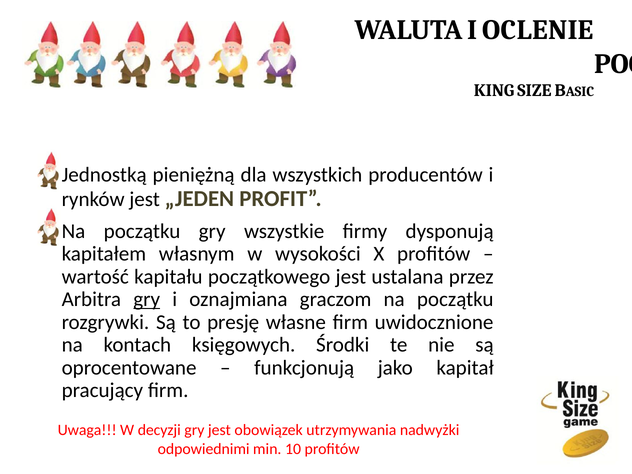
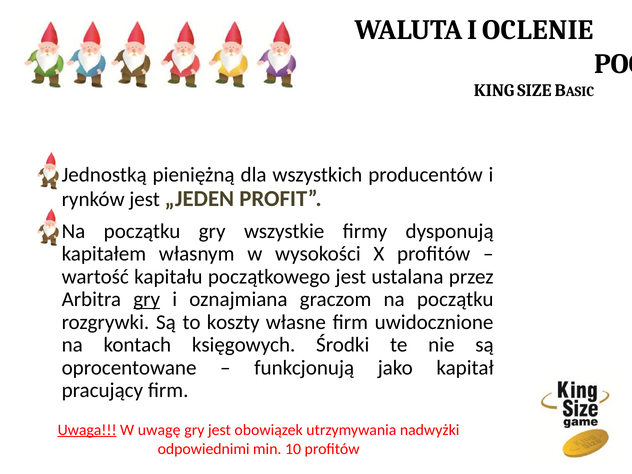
presję: presję -> koszty
Uwaga underline: none -> present
decyzji: decyzji -> uwagę
